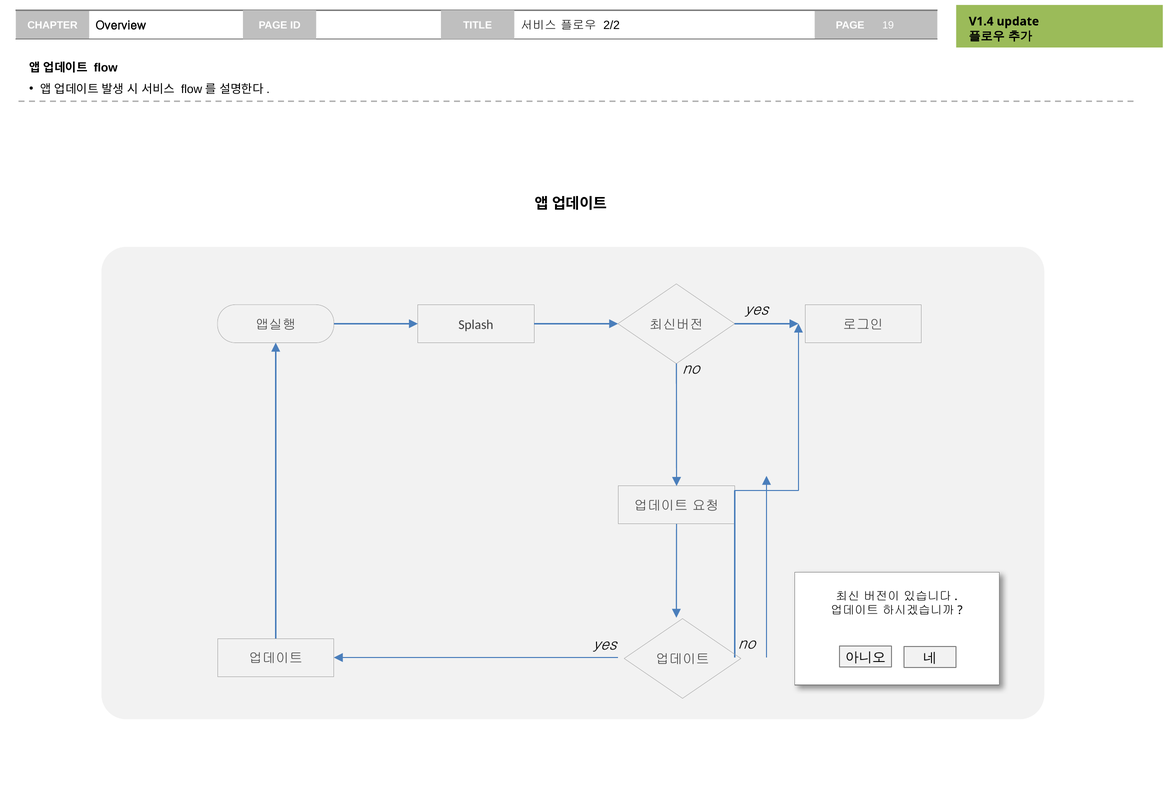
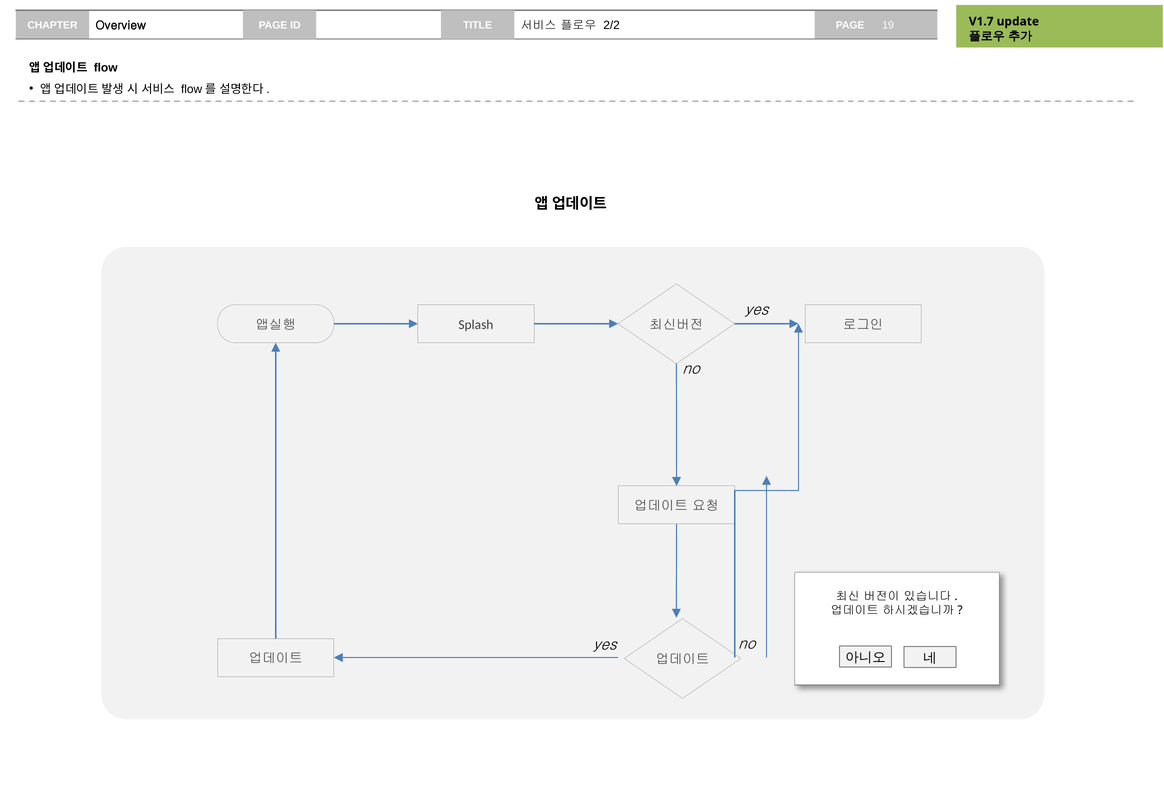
V1.4: V1.4 -> V1.7
